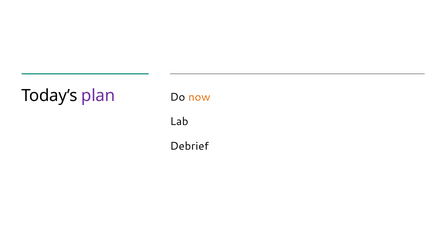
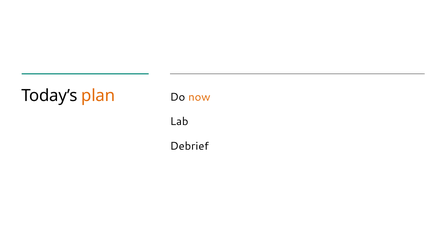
plan colour: purple -> orange
